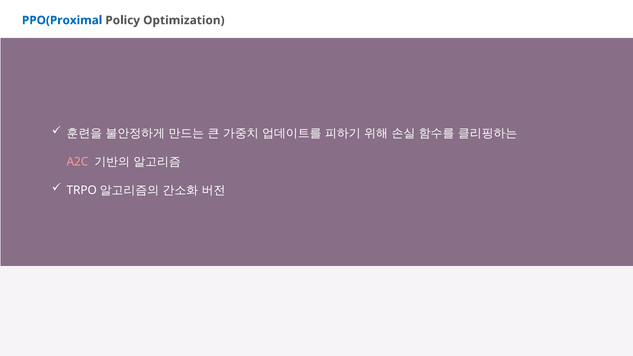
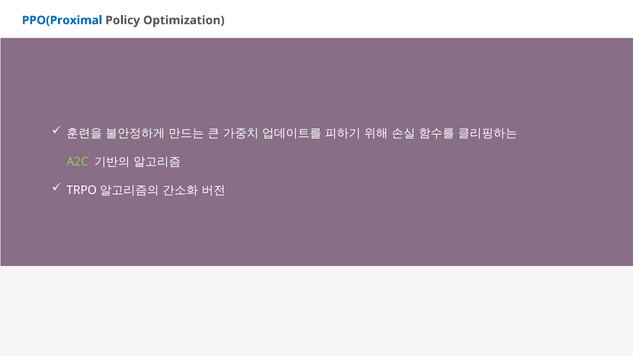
A2C colour: pink -> light green
